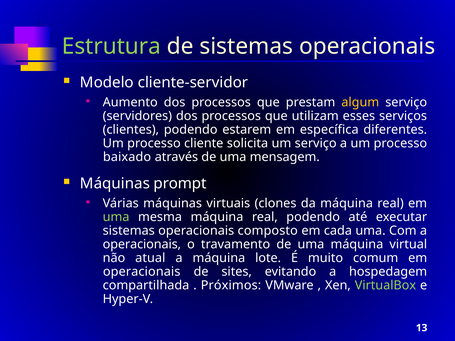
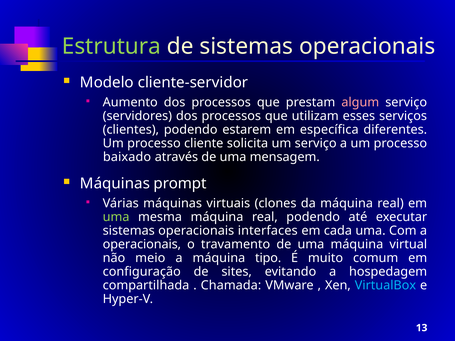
algum colour: yellow -> pink
composto: composto -> interfaces
atual: atual -> meio
lote: lote -> tipo
operacionais at (142, 272): operacionais -> configuração
Próximos: Próximos -> Chamada
VirtualBox colour: light green -> light blue
